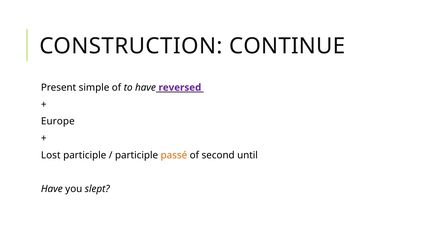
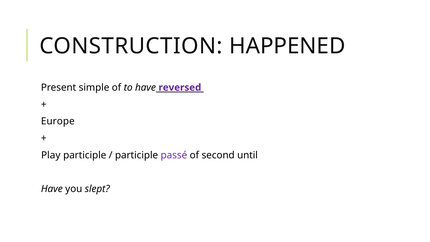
CONTINUE: CONTINUE -> HAPPENED
Lost: Lost -> Play
passé colour: orange -> purple
